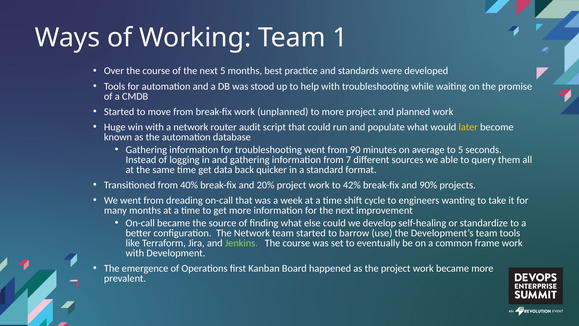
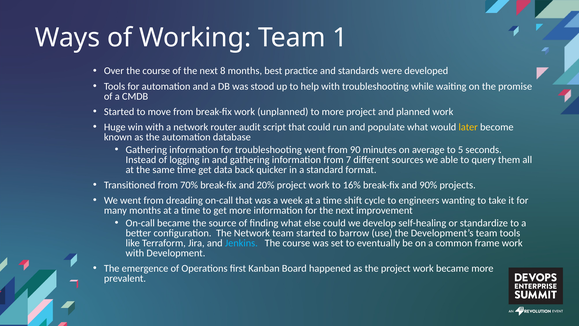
next 5: 5 -> 8
40%: 40% -> 70%
42%: 42% -> 16%
Jenkins colour: light green -> light blue
